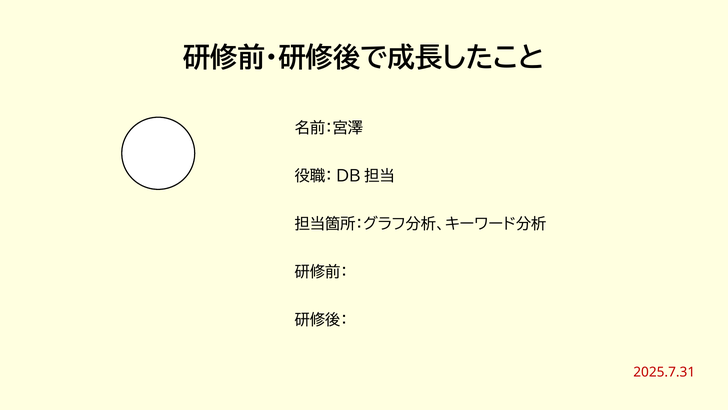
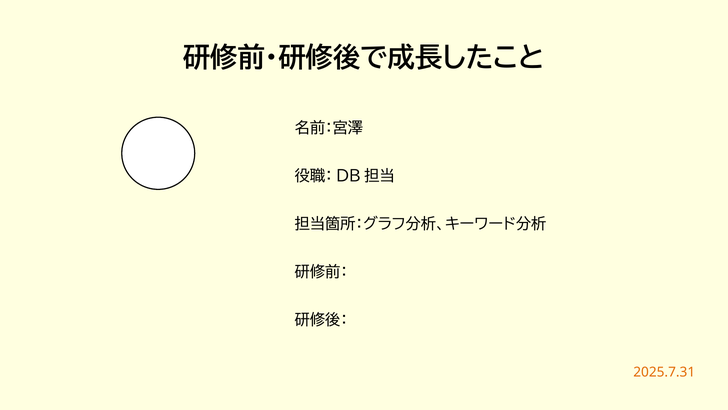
2025.7.31 colour: red -> orange
